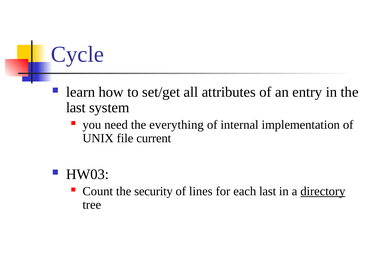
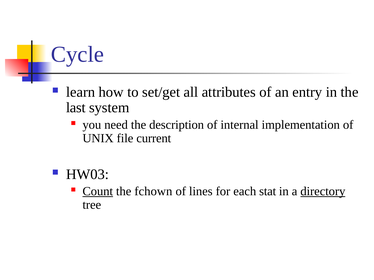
everything: everything -> description
Count underline: none -> present
security: security -> fchown
each last: last -> stat
